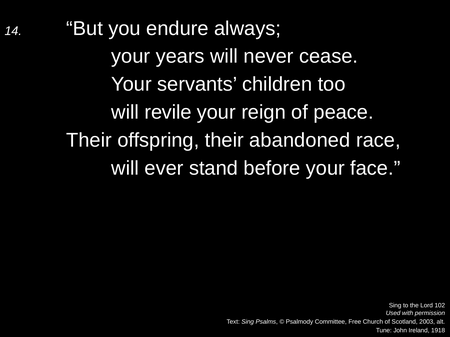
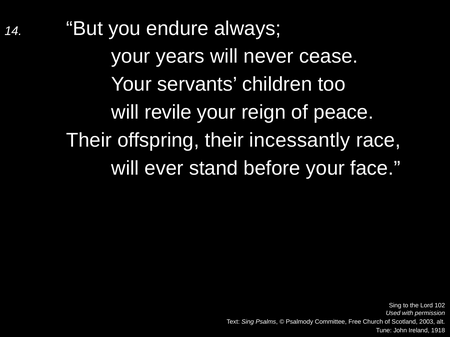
abandoned: abandoned -> incessantly
